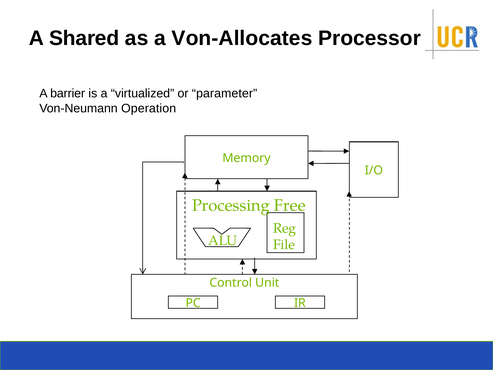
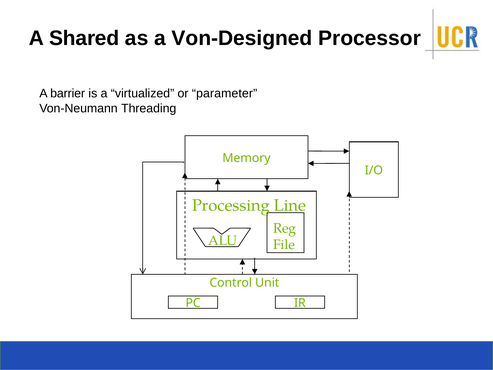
Von-Allocates: Von-Allocates -> Von-Designed
Operation: Operation -> Threading
Free: Free -> Line
